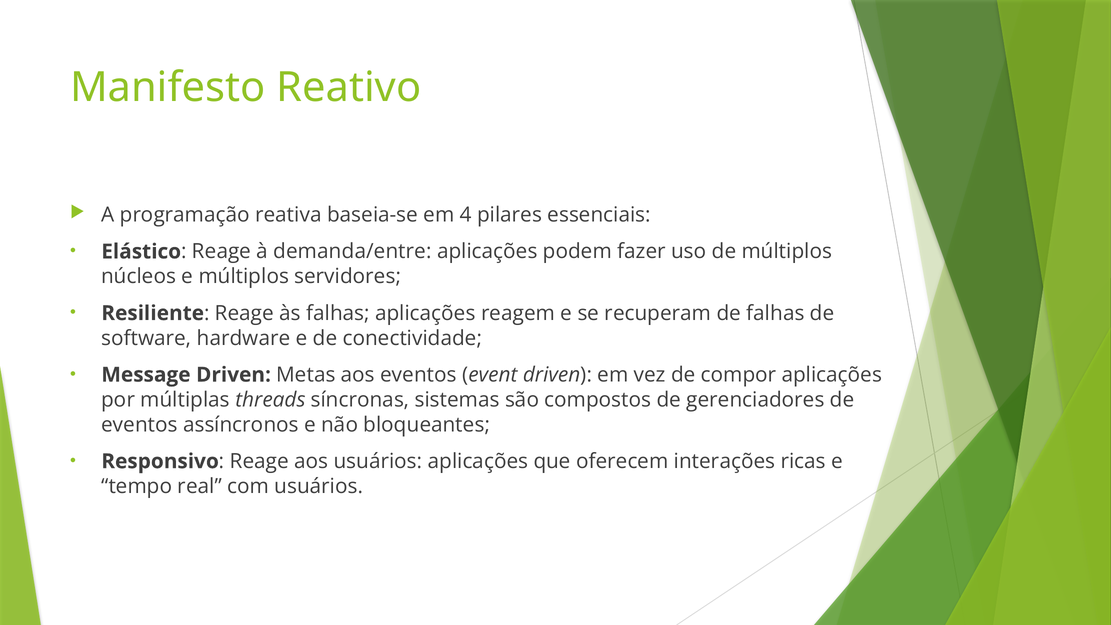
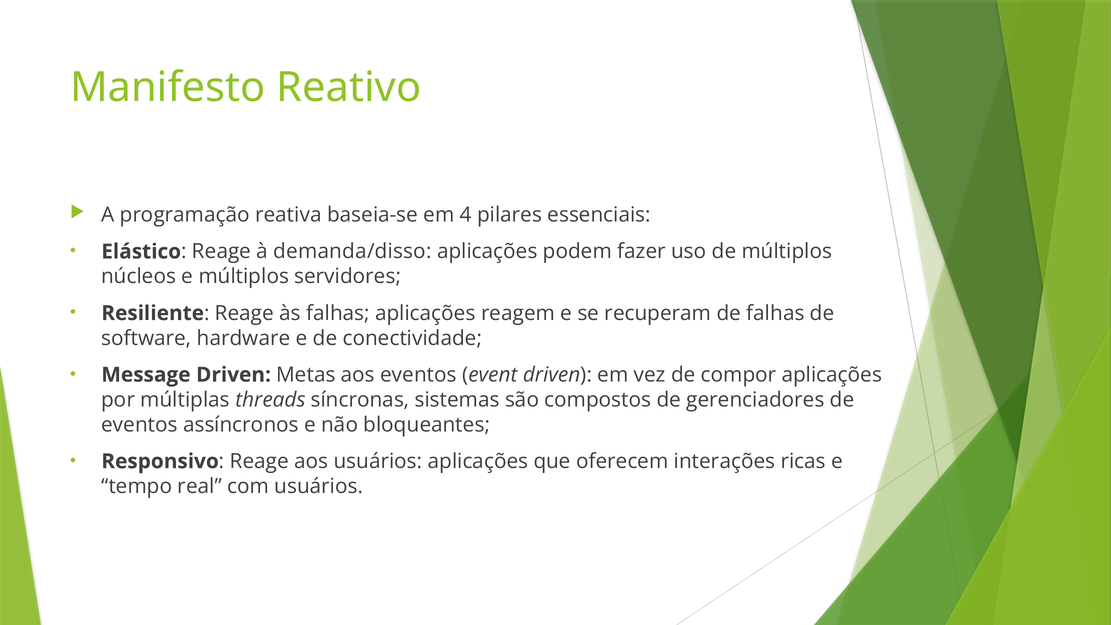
demanda/entre: demanda/entre -> demanda/disso
